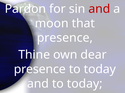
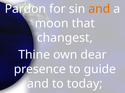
and at (99, 9) colour: red -> orange
presence at (65, 38): presence -> changest
presence to today: today -> guide
